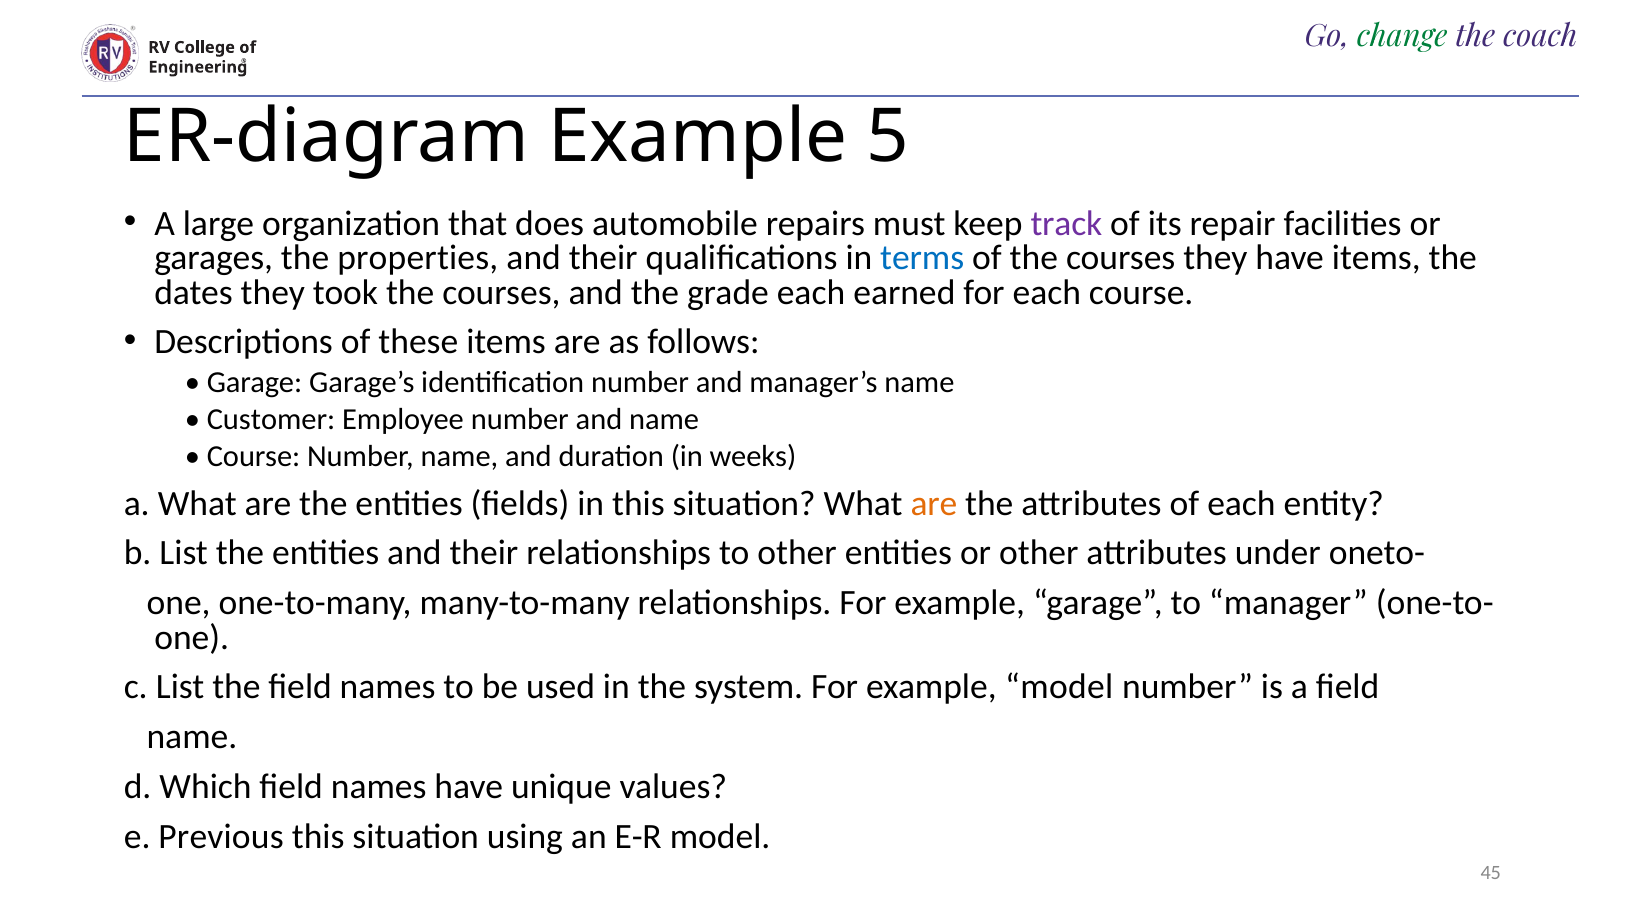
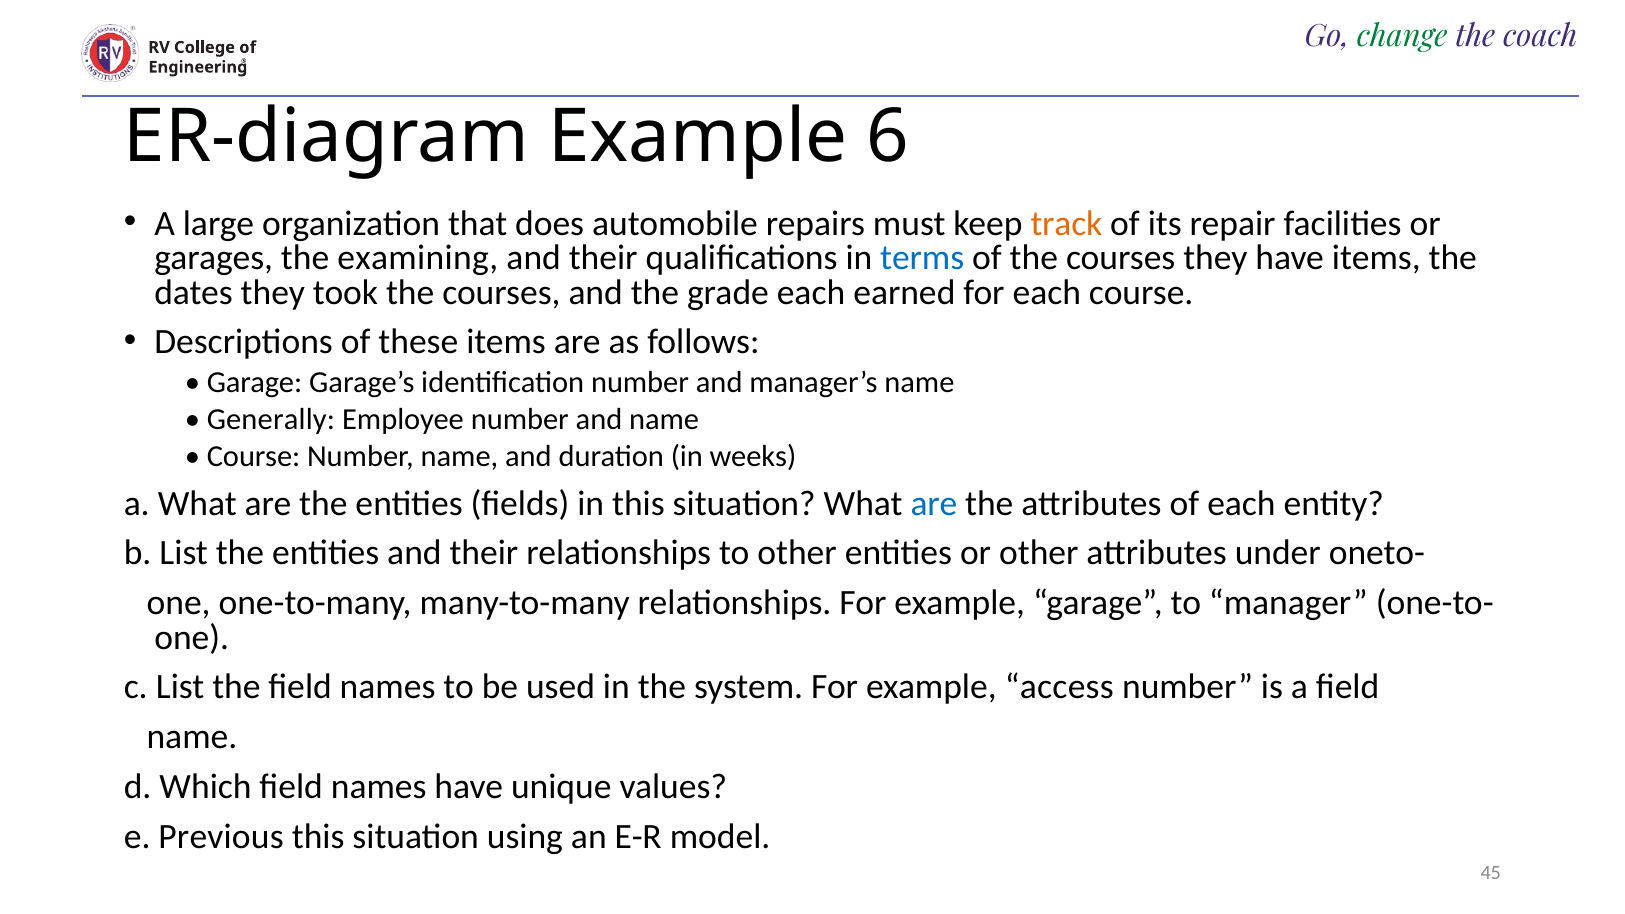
5: 5 -> 6
track colour: purple -> orange
properties: properties -> examining
Customer: Customer -> Generally
are at (934, 503) colour: orange -> blue
example model: model -> access
